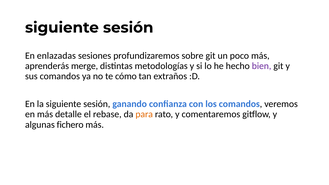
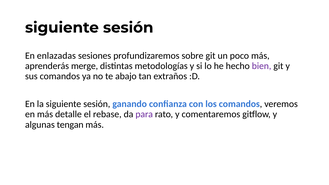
cómo: cómo -> abajo
para colour: orange -> purple
fichero: fichero -> tengan
